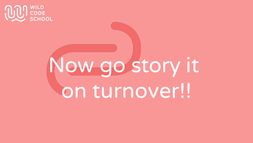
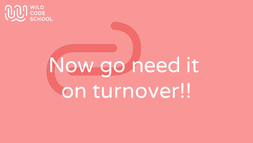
story: story -> need
